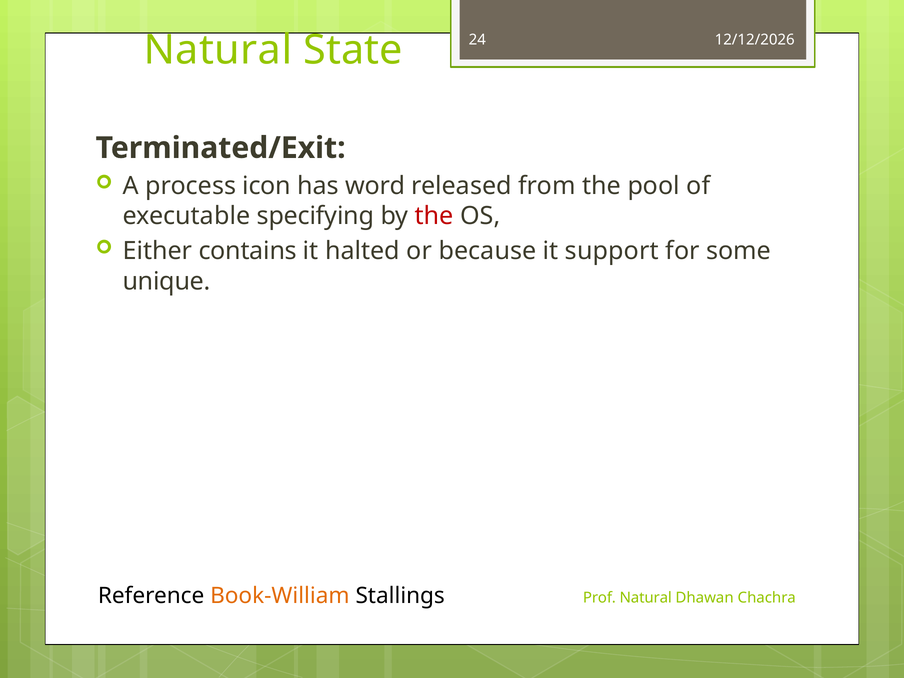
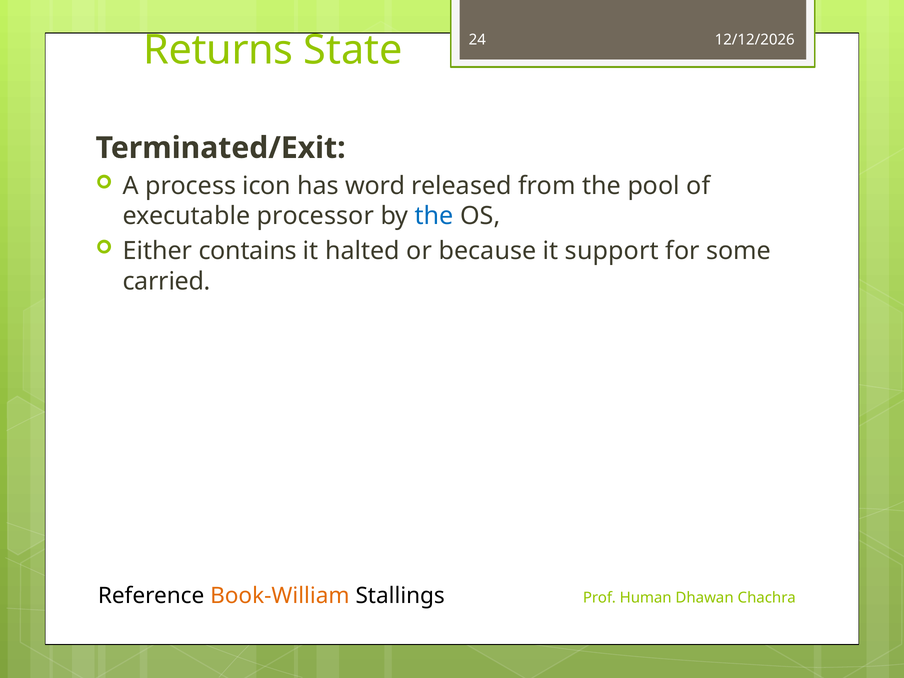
Natural at (218, 50): Natural -> Returns
specifying: specifying -> processor
the at (434, 216) colour: red -> blue
unique: unique -> carried
Prof Natural: Natural -> Human
